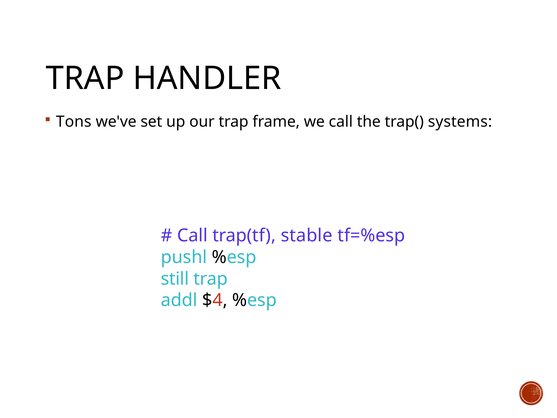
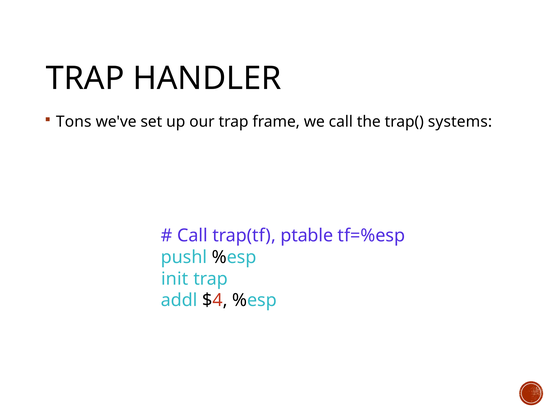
stable: stable -> ptable
still: still -> init
